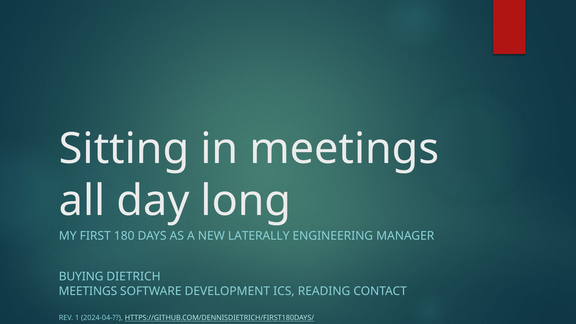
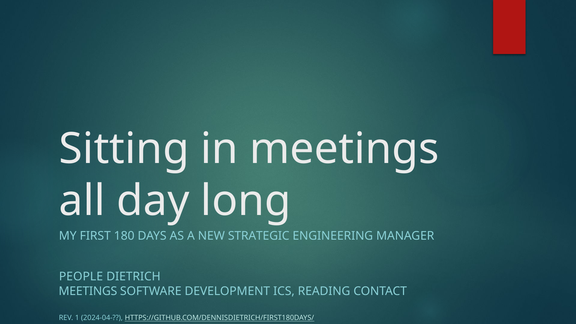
LATERALLY: LATERALLY -> STRATEGIC
BUYING: BUYING -> PEOPLE
